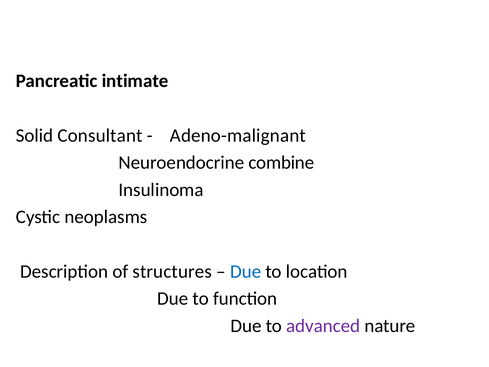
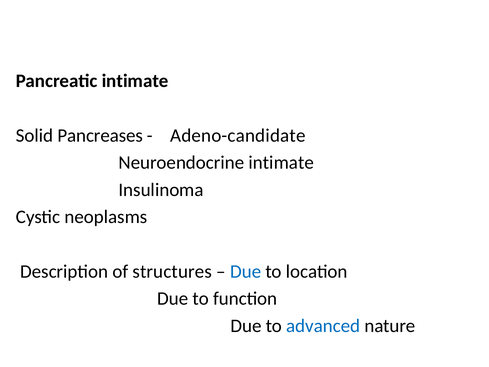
Consultant: Consultant -> Pancreases
Adeno-malignant: Adeno-malignant -> Adeno-candidate
Neuroendocrine combine: combine -> intimate
advanced colour: purple -> blue
